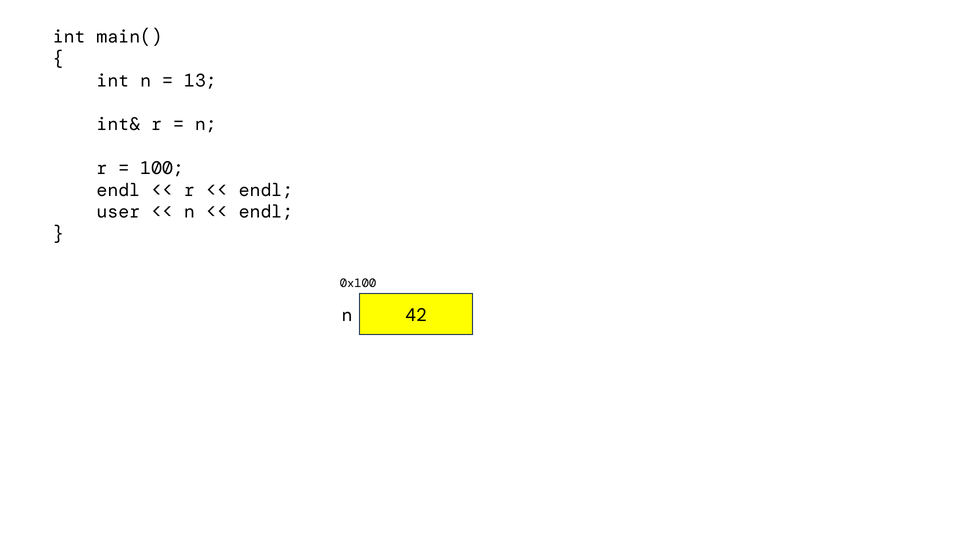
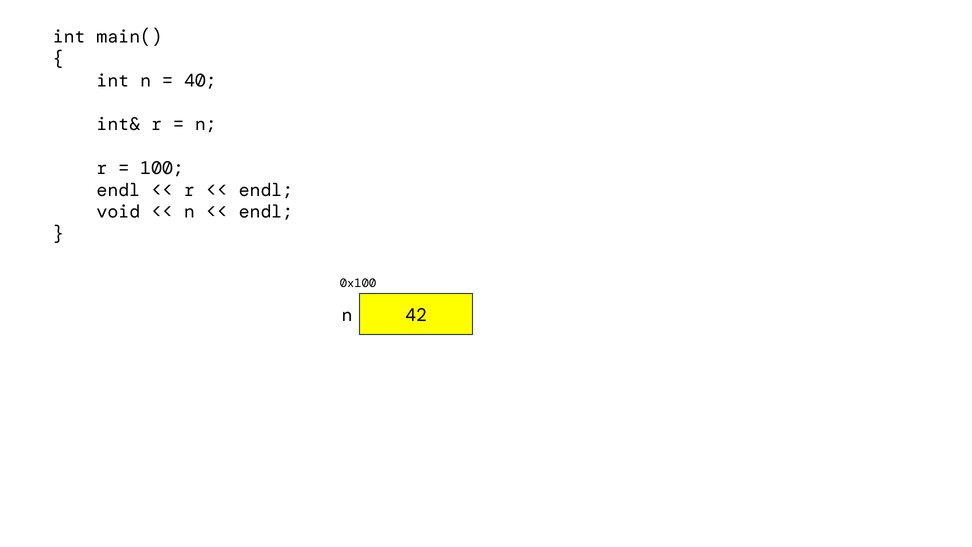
13: 13 -> 40
user: user -> void
